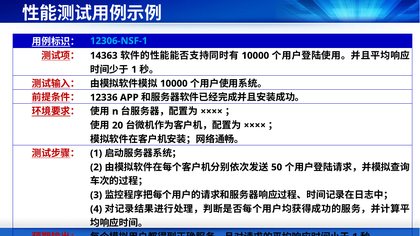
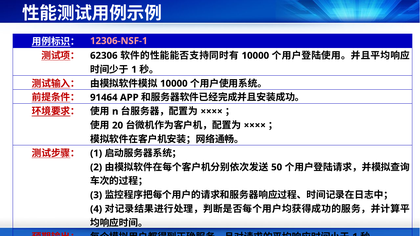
12306-NSF-1 colour: light blue -> pink
14363: 14363 -> 62306
12336: 12336 -> 91464
